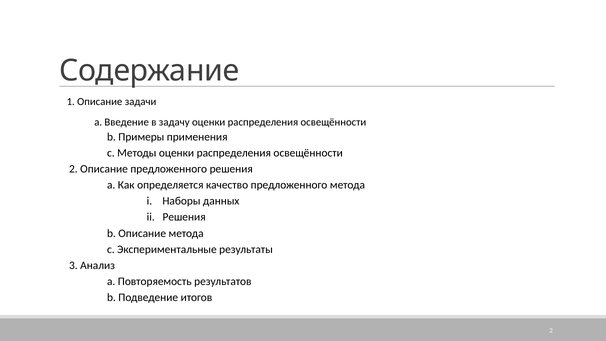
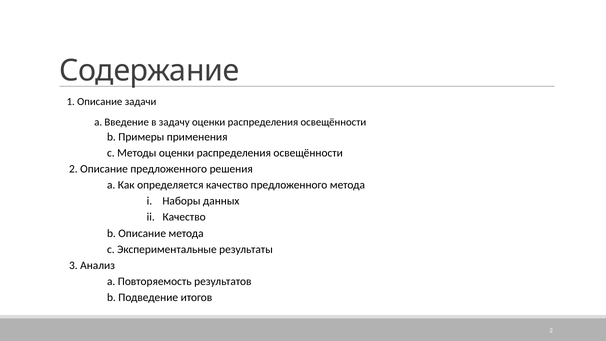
ii Решения: Решения -> Качество
